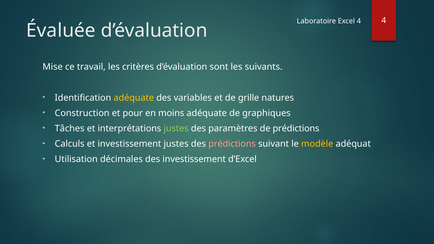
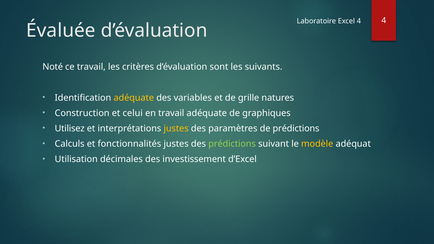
Mise: Mise -> Noté
pour: pour -> celui
en moins: moins -> travail
Tâches: Tâches -> Utilisez
justes at (176, 129) colour: light green -> yellow
et investissement: investissement -> fonctionnalités
prédictions at (232, 144) colour: pink -> light green
